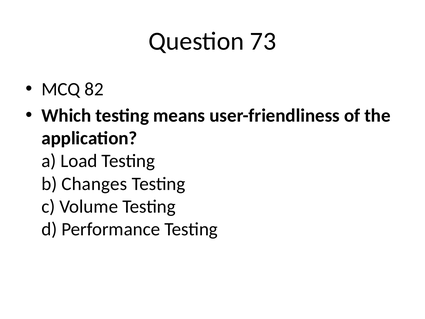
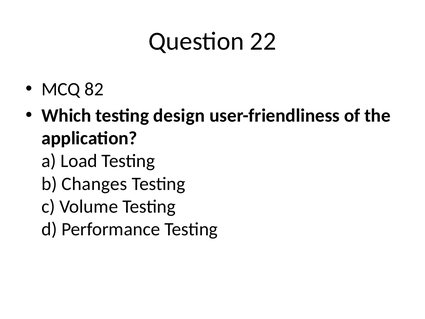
73: 73 -> 22
means: means -> design
